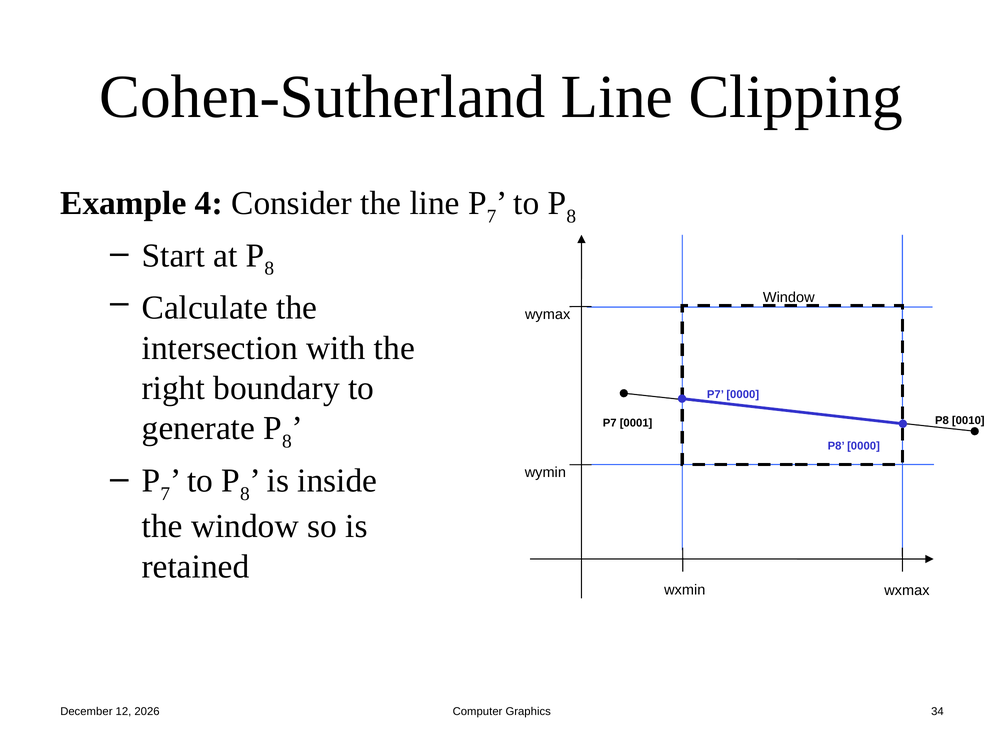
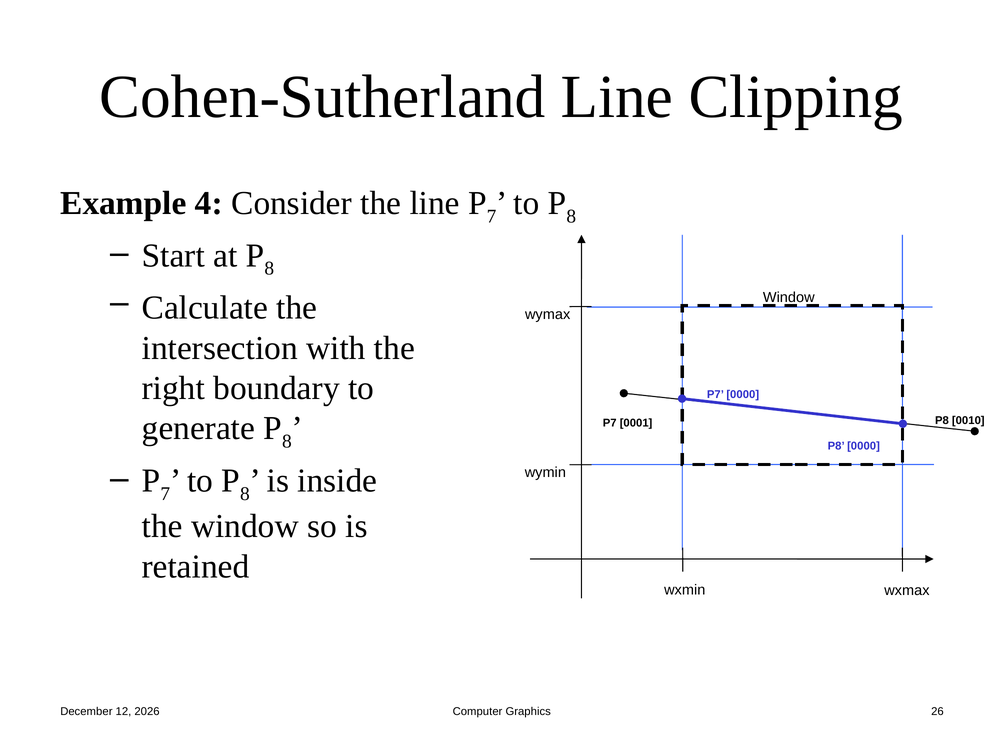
34: 34 -> 26
